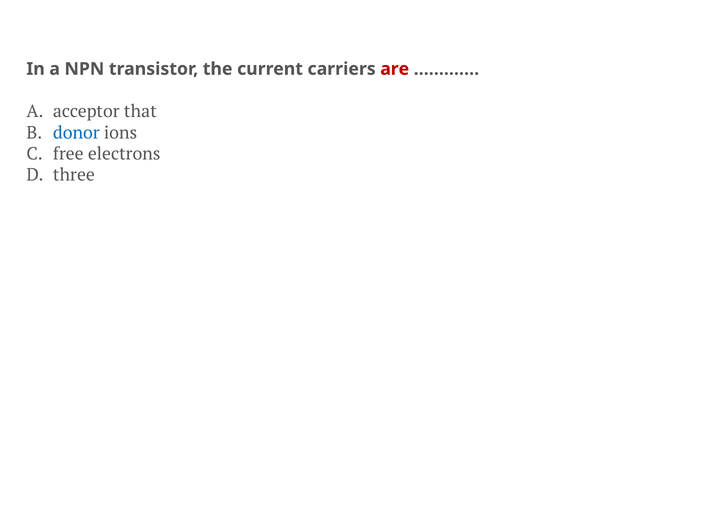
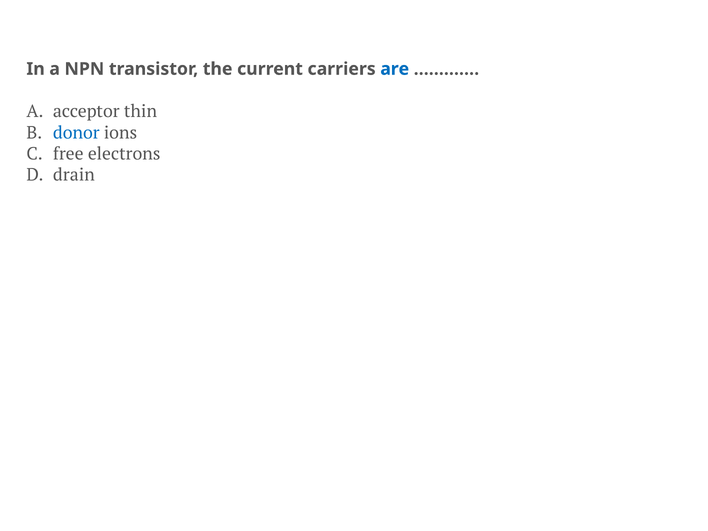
are colour: red -> blue
that: that -> thin
three: three -> drain
